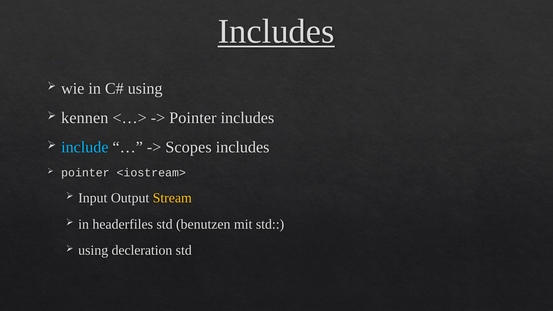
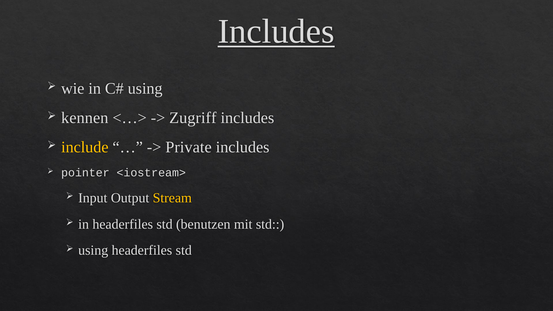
Pointer at (193, 118): Pointer -> Zugriff
include colour: light blue -> yellow
Scopes: Scopes -> Private
using decleration: decleration -> headerfiles
